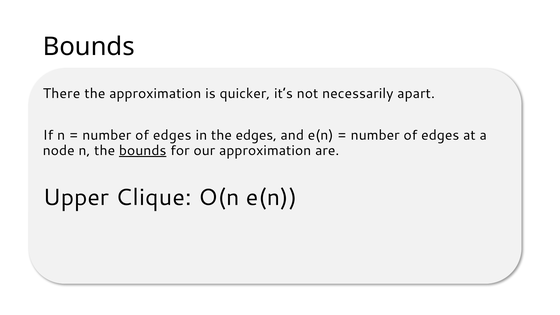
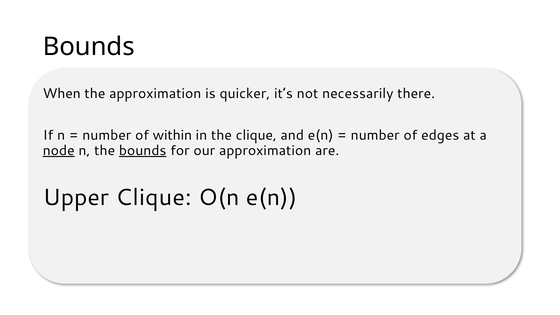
There: There -> When
apart: apart -> there
edges at (172, 135): edges -> within
the edges: edges -> clique
node underline: none -> present
